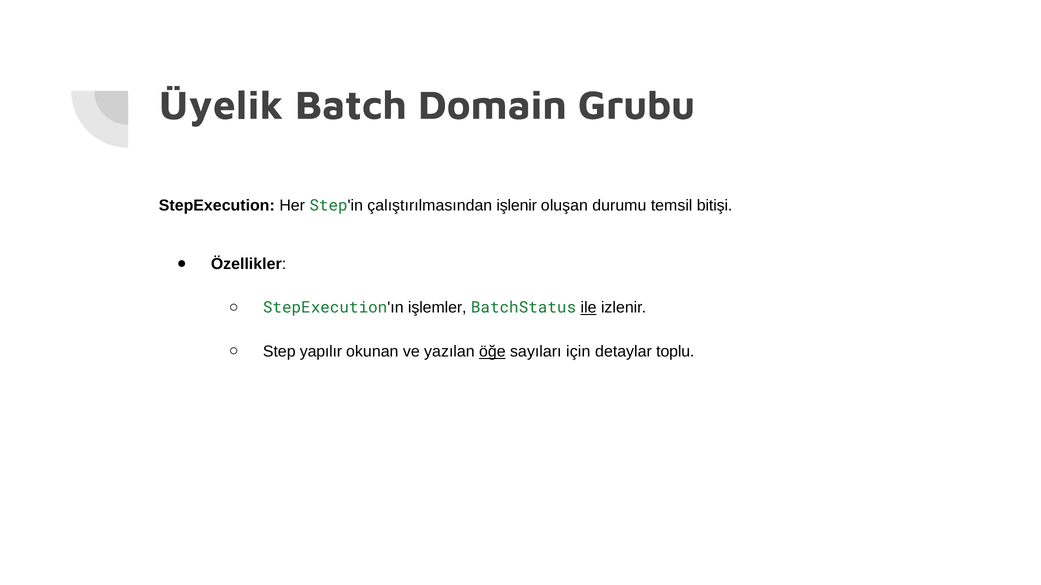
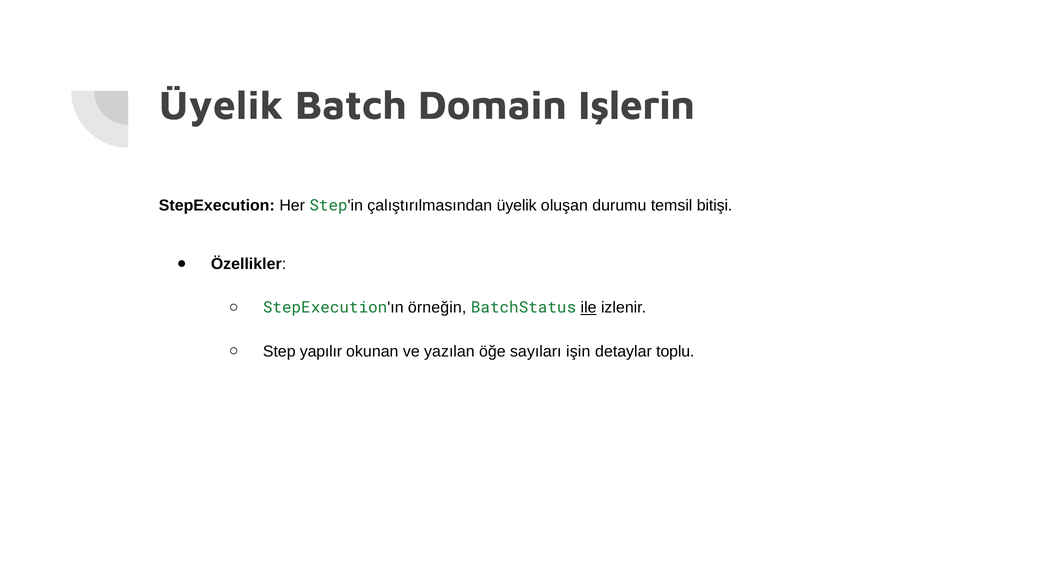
Grubu: Grubu -> Işlerin
çalıştırılmasından işlenir: işlenir -> üyelik
işlemler: işlemler -> örneğin
öğe underline: present -> none
için: için -> işin
